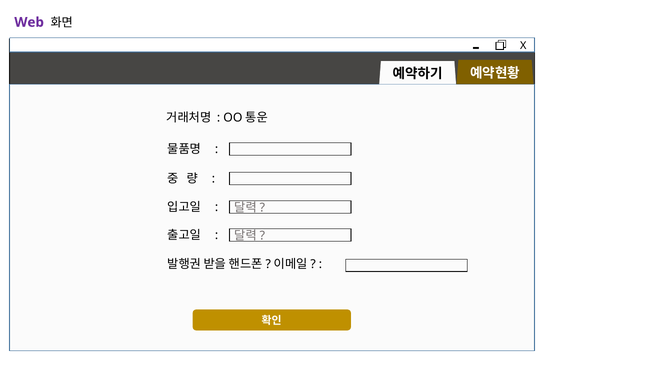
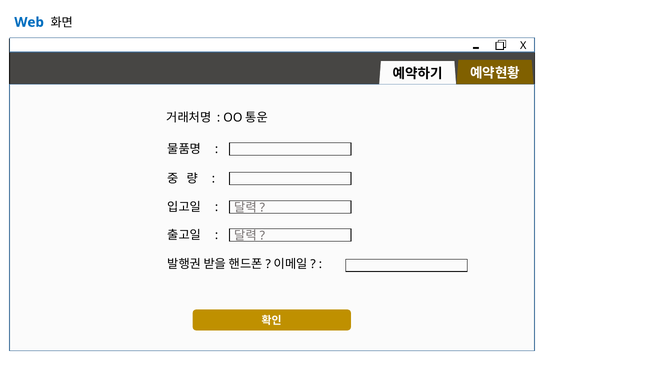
Web colour: purple -> blue
